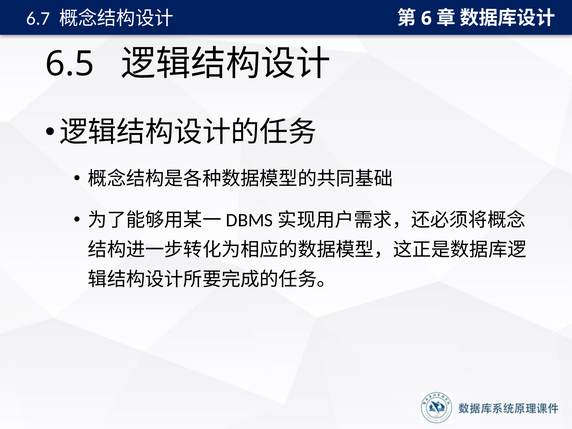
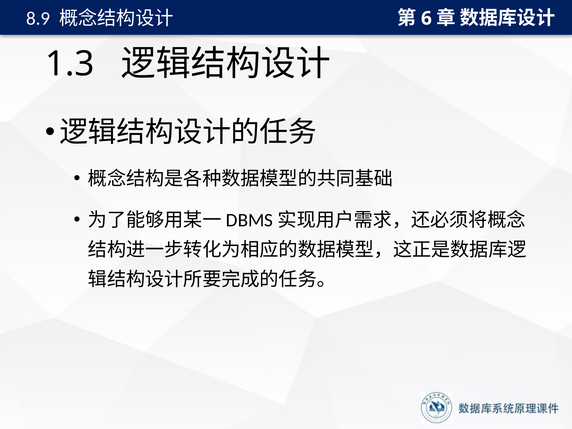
6.7: 6.7 -> 8.9
6.5: 6.5 -> 1.3
